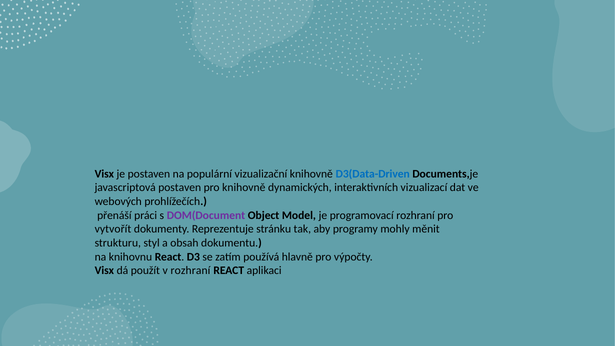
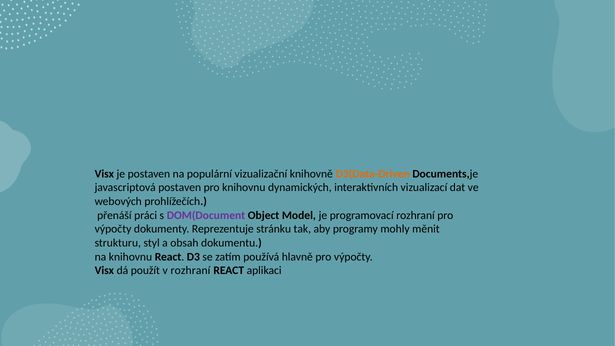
D3(Data-Driven colour: blue -> orange
pro knihovně: knihovně -> knihovnu
vytvořít at (113, 229): vytvořít -> výpočty
